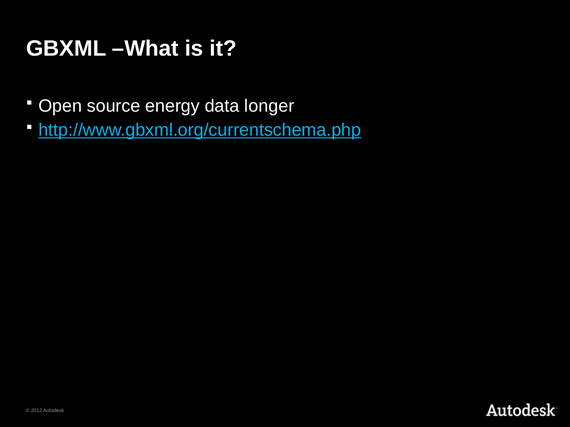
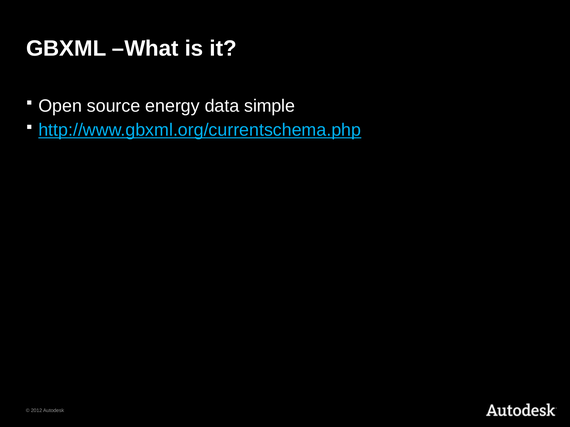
longer: longer -> simple
